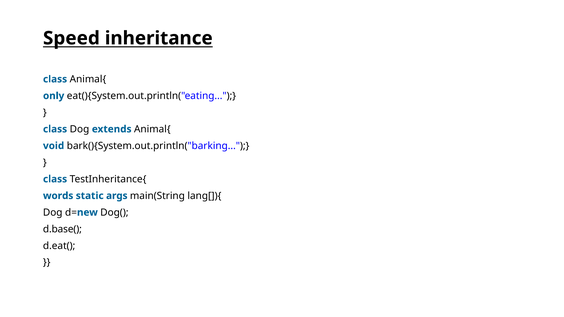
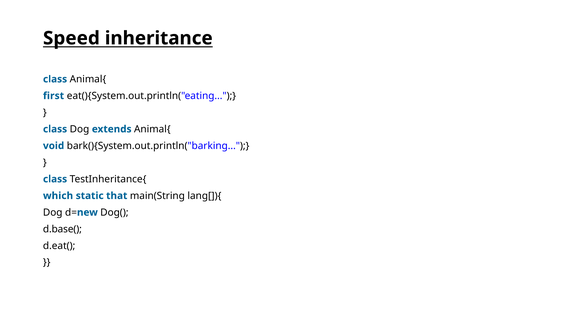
only: only -> first
words: words -> which
args: args -> that
